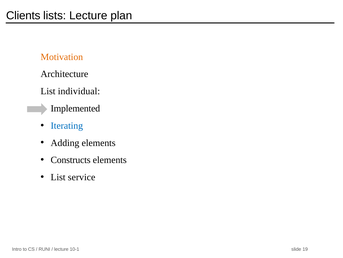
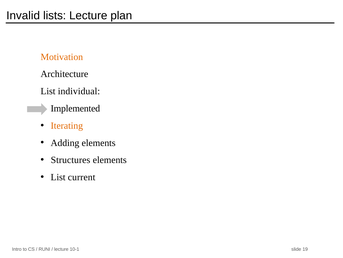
Clients: Clients -> Invalid
Iterating colour: blue -> orange
Constructs: Constructs -> Structures
service: service -> current
